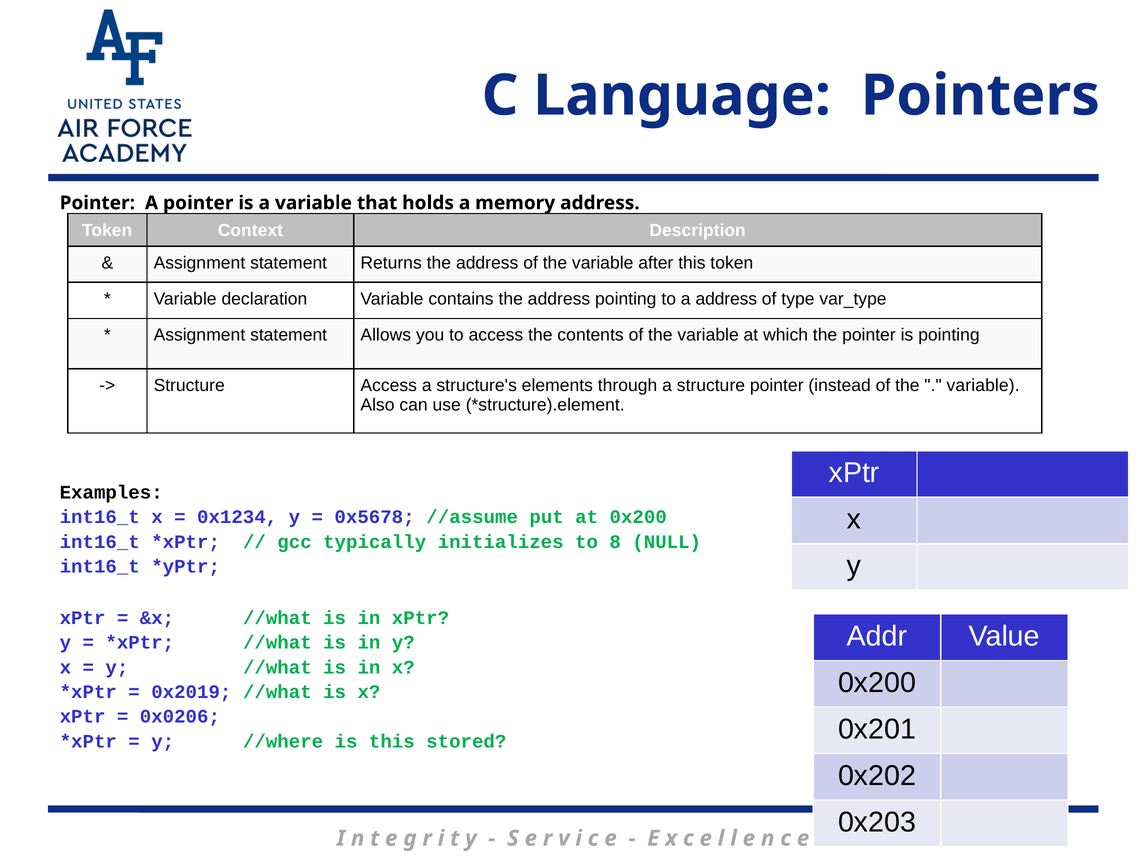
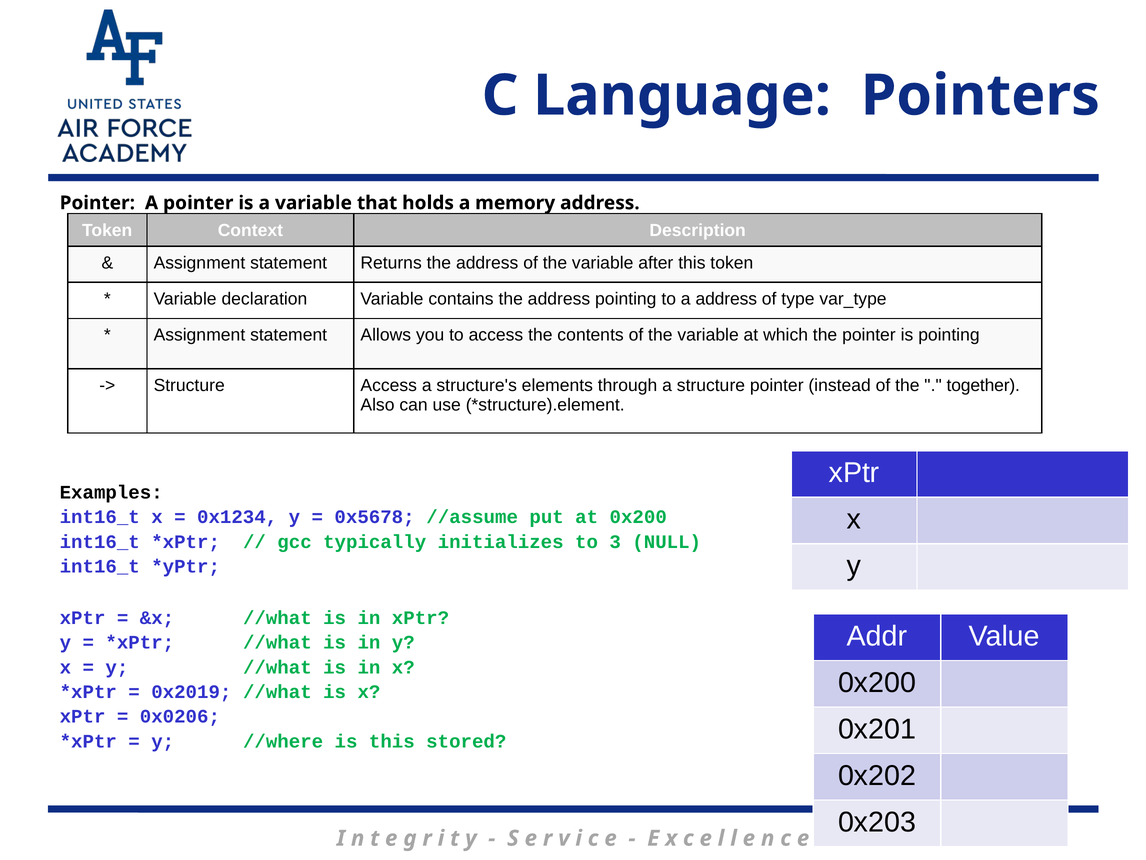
variable at (983, 385): variable -> together
8: 8 -> 3
